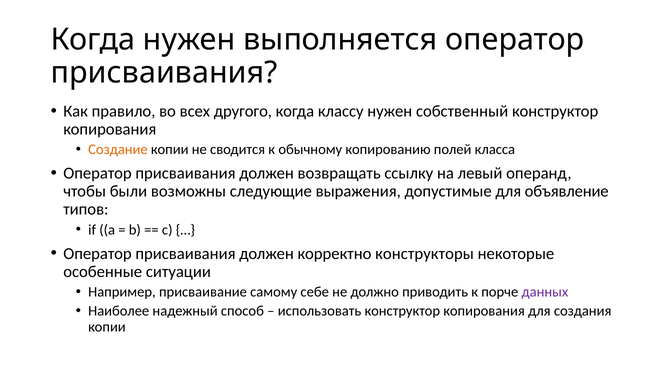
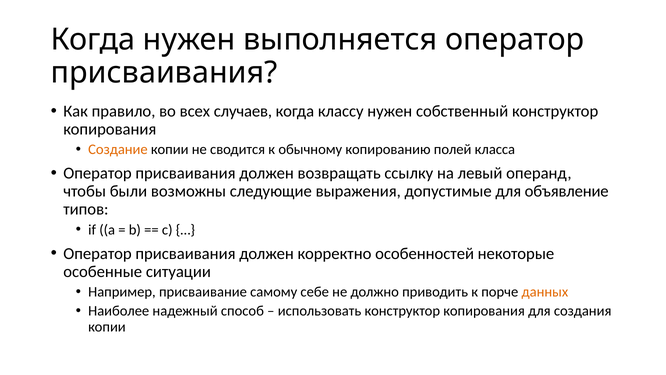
другого: другого -> случаев
конструкторы: конструкторы -> особенностей
данных colour: purple -> orange
